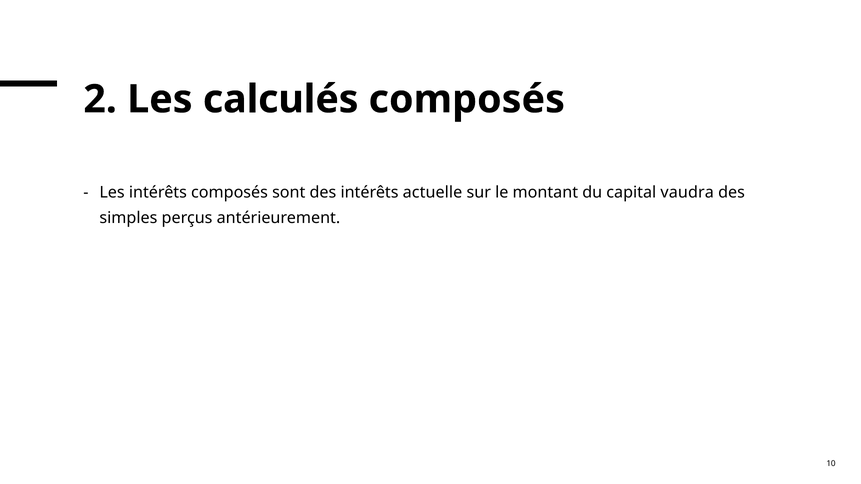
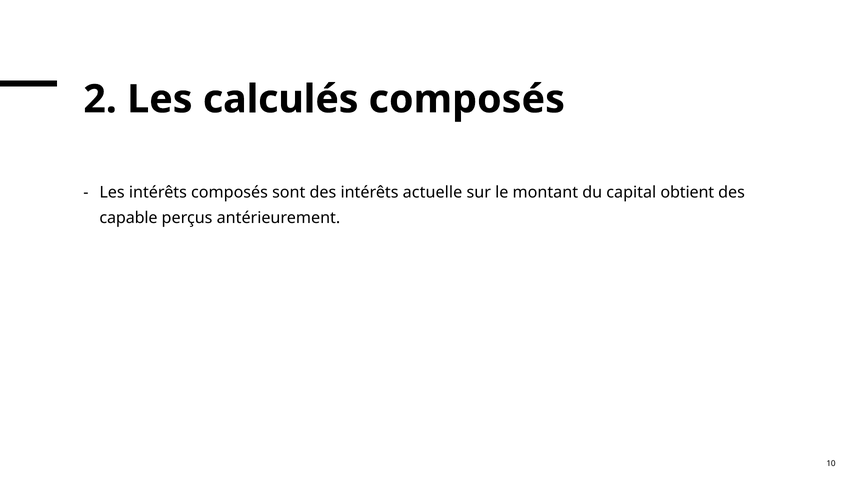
vaudra: vaudra -> obtient
simples: simples -> capable
